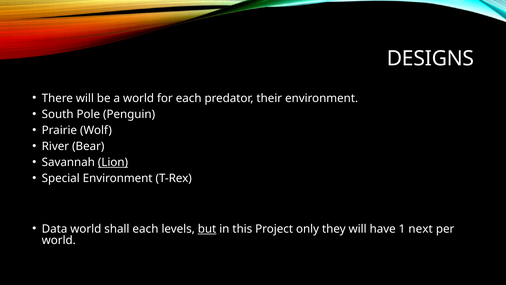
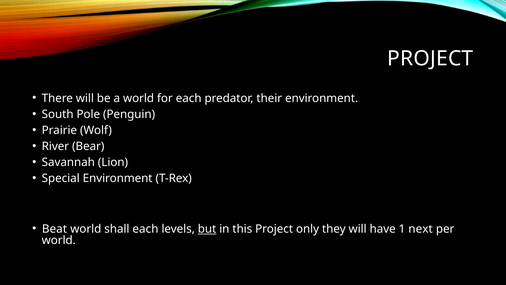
DESIGNS at (430, 58): DESIGNS -> PROJECT
Lion underline: present -> none
Data: Data -> Beat
